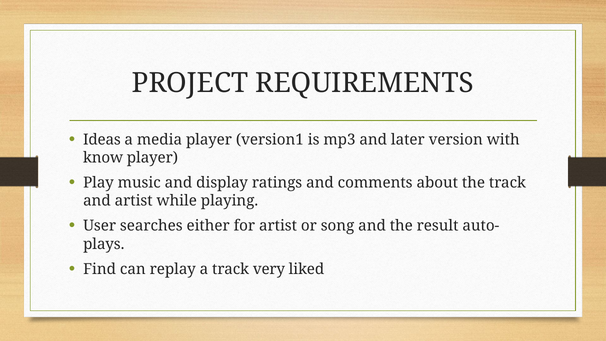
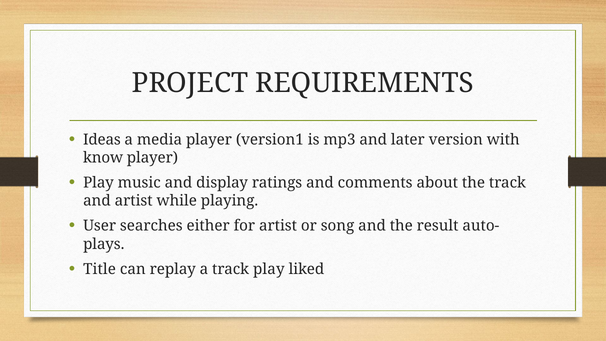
Find: Find -> Title
track very: very -> play
